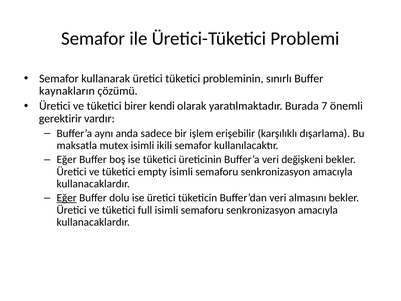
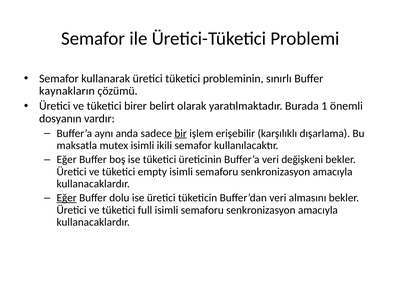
kendi: kendi -> belirt
7: 7 -> 1
gerektirir: gerektirir -> dosyanın
bir underline: none -> present
